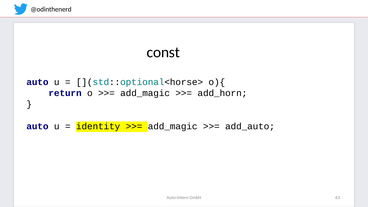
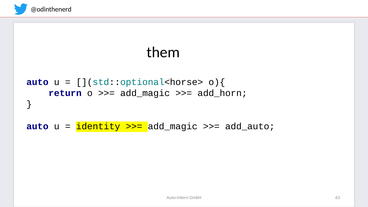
const: const -> them
